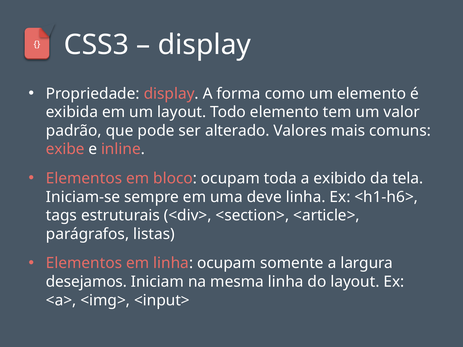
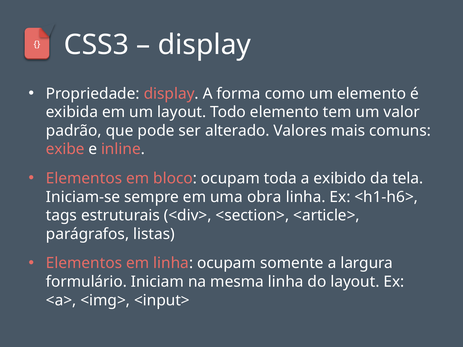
deve: deve -> obra
desejamos: desejamos -> formulário
